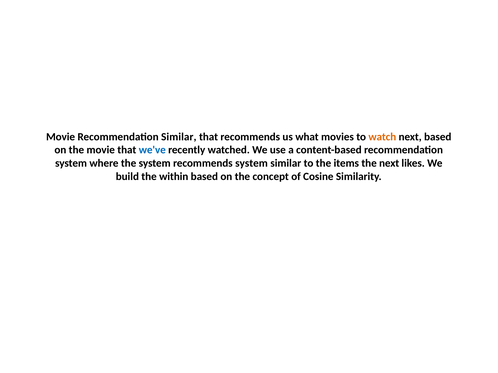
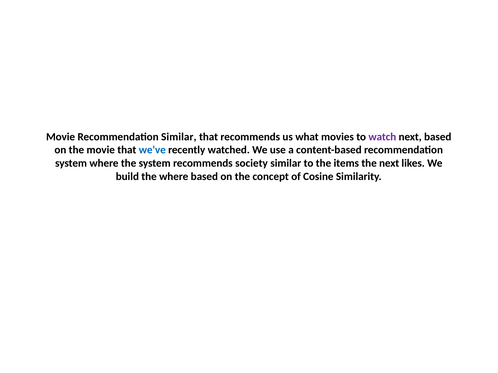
watch colour: orange -> purple
recommends system: system -> society
the within: within -> where
